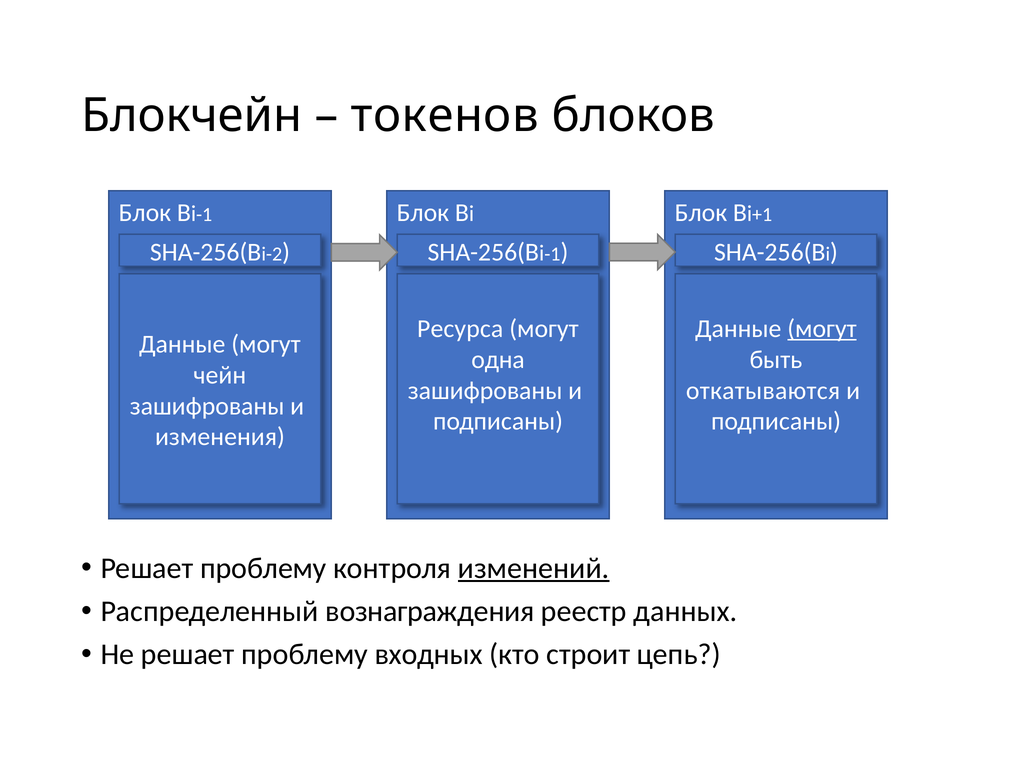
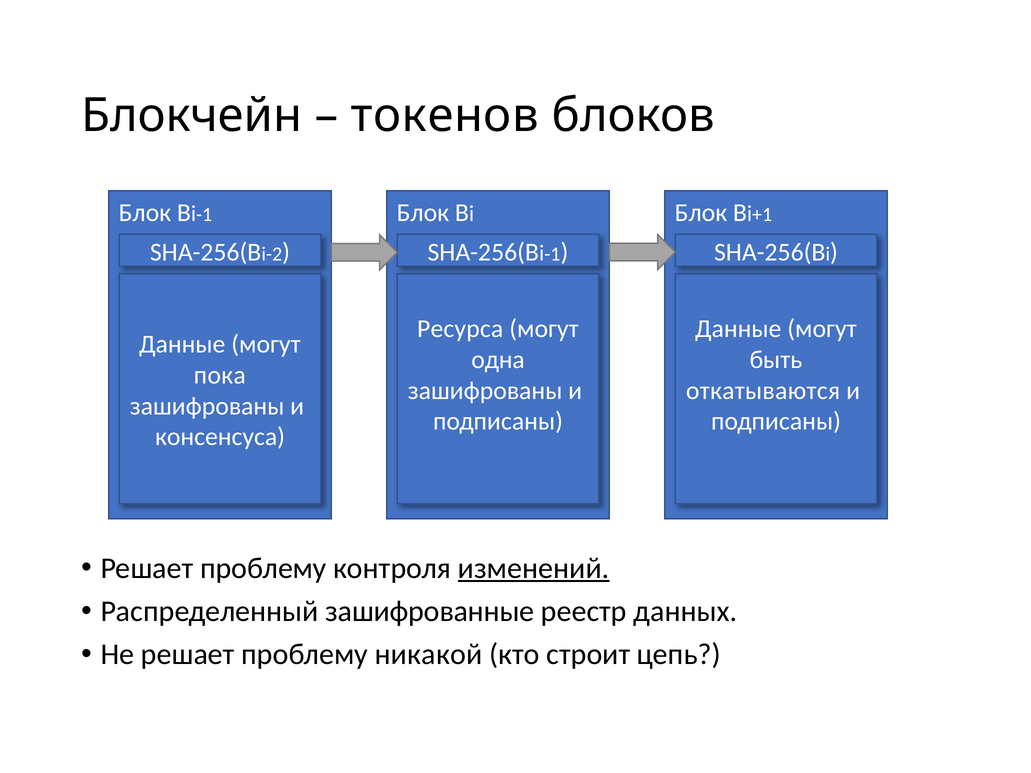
могут at (822, 329) underline: present -> none
чейн: чейн -> пока
изменения: изменения -> консенсуса
вознаграждения: вознаграждения -> зашифрованные
входных: входных -> никакой
